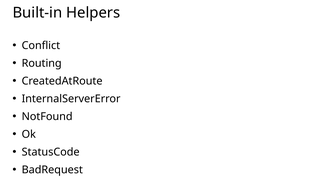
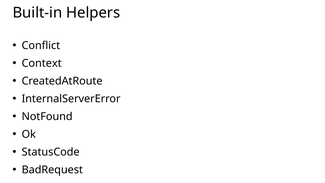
Routing: Routing -> Context
